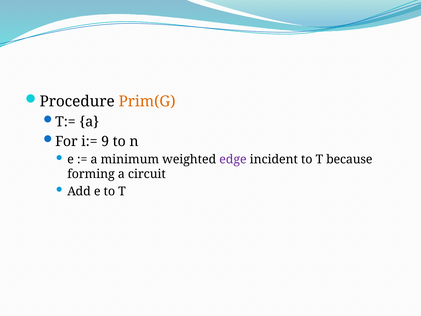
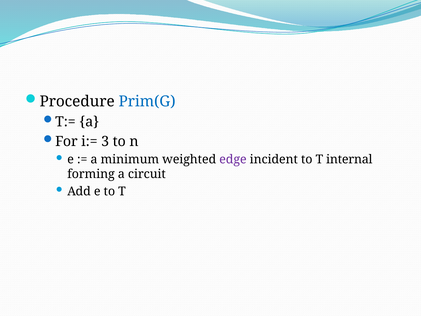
Prim(G colour: orange -> blue
9: 9 -> 3
because: because -> internal
